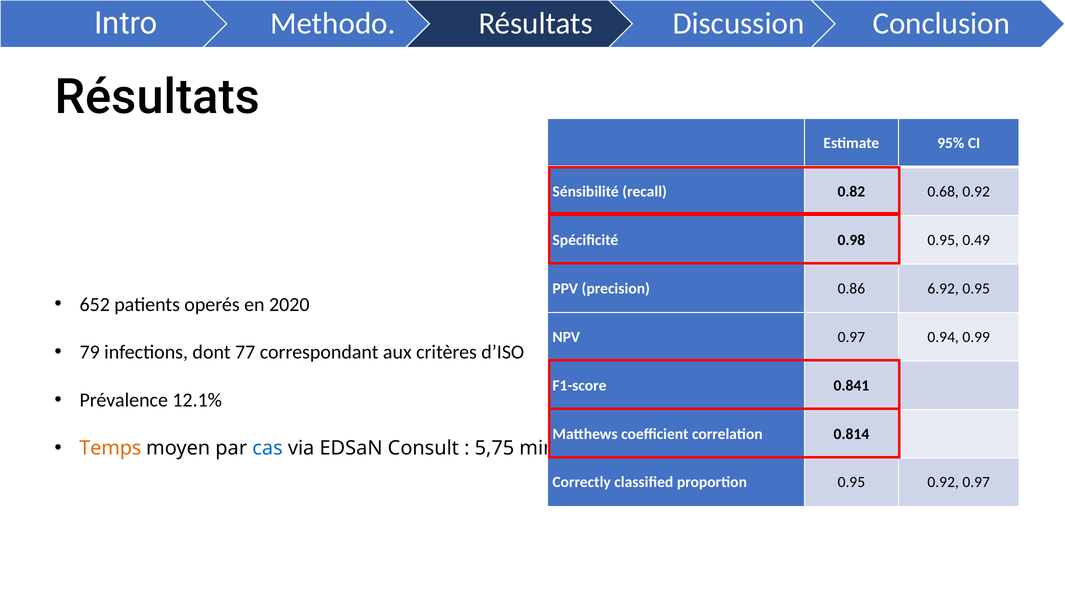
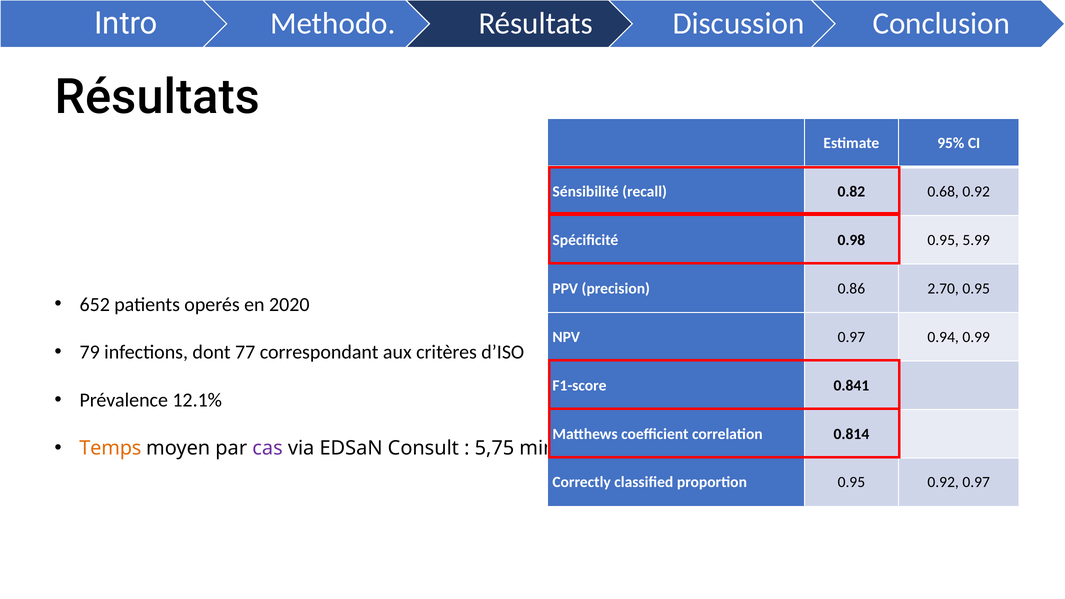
0.49: 0.49 -> 5.99
6.92: 6.92 -> 2.70
cas colour: blue -> purple
